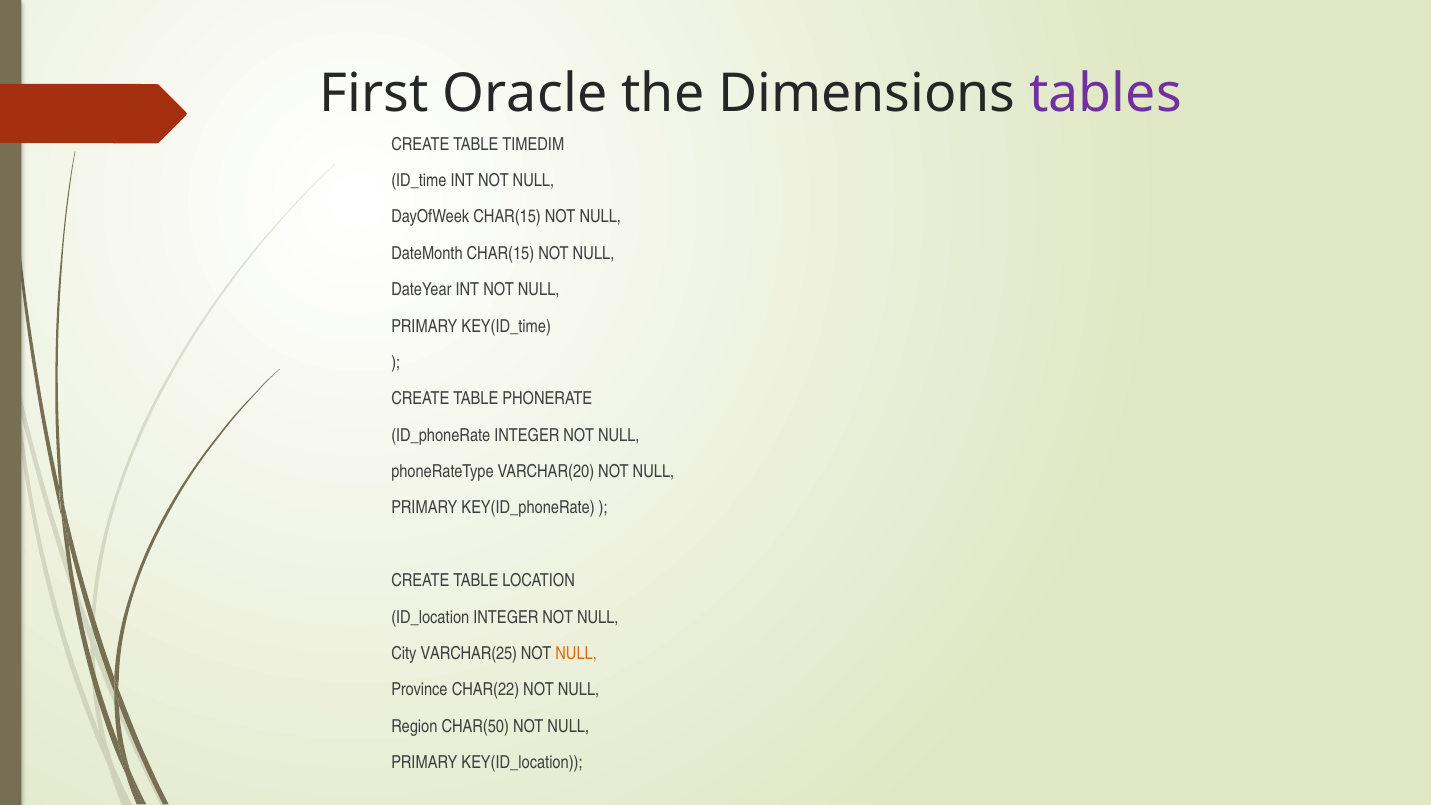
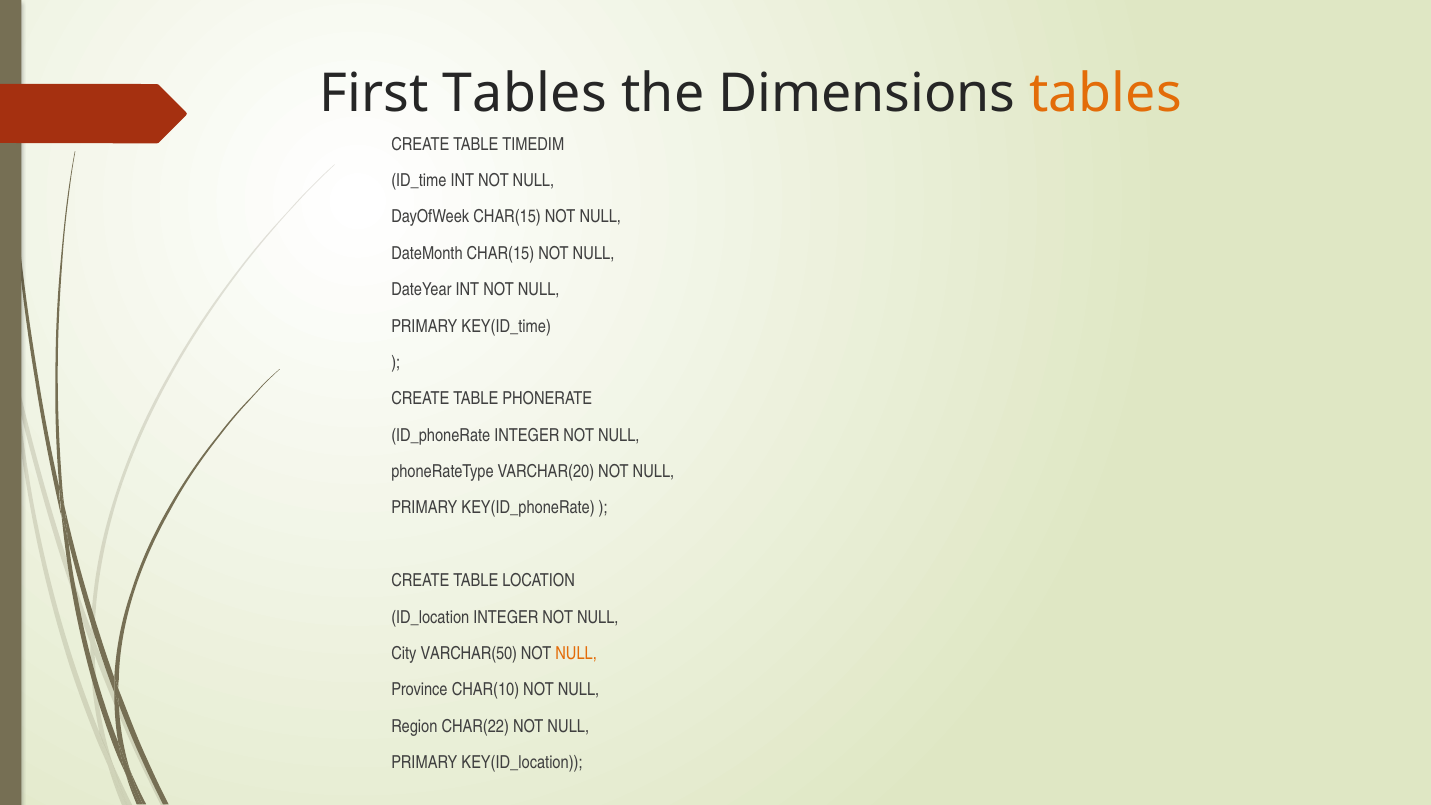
First Oracle: Oracle -> Tables
tables at (1106, 94) colour: purple -> orange
VARCHAR(25: VARCHAR(25 -> VARCHAR(50
CHAR(22: CHAR(22 -> CHAR(10
CHAR(50: CHAR(50 -> CHAR(22
